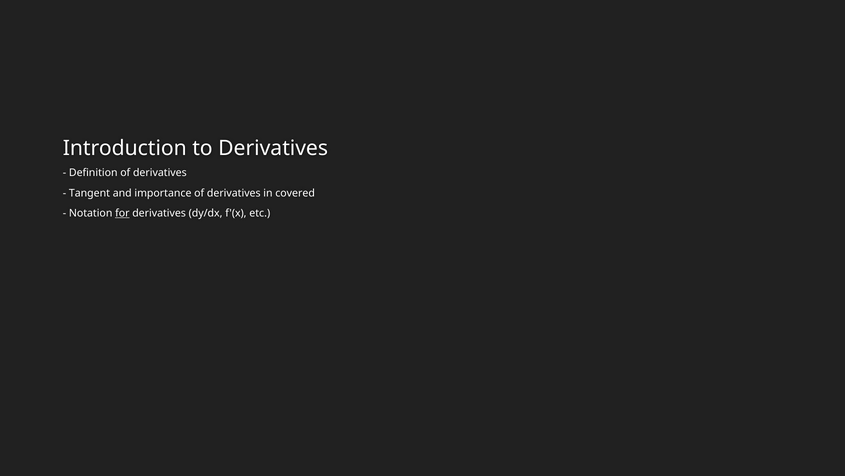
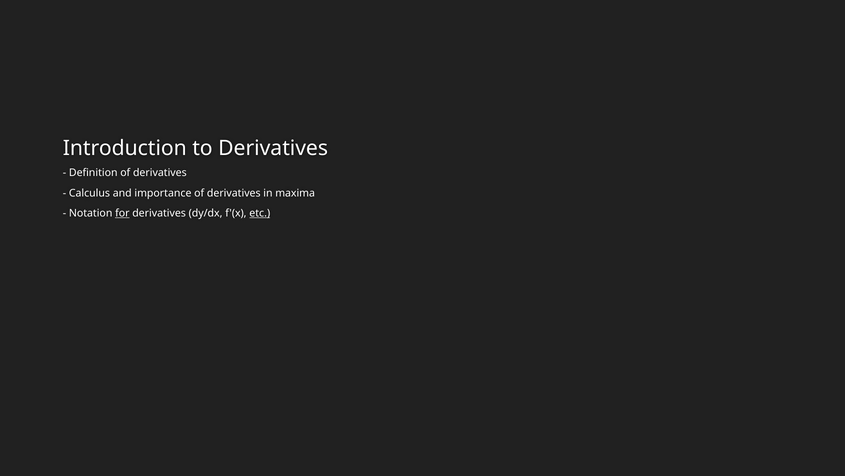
Tangent: Tangent -> Calculus
covered: covered -> maxima
etc underline: none -> present
